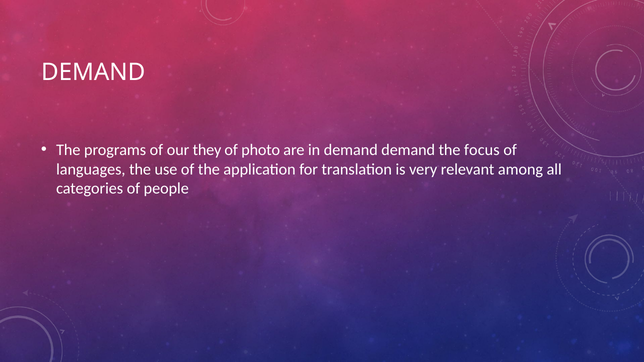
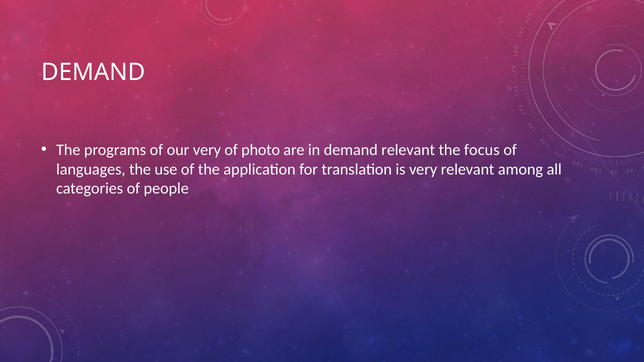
our they: they -> very
demand demand: demand -> relevant
